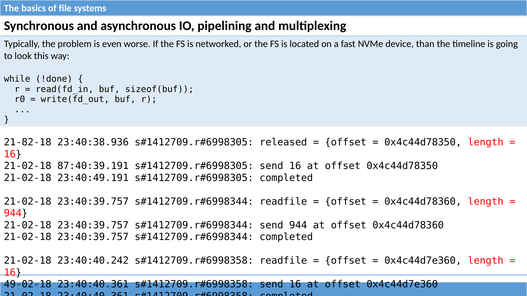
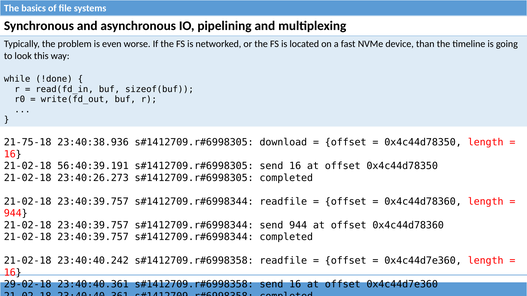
21-82-18: 21-82-18 -> 21-75-18
released: released -> download
87:40:39.191: 87:40:39.191 -> 56:40:39.191
23:40:49.191: 23:40:49.191 -> 23:40:26.273
49-02-18: 49-02-18 -> 29-02-18
